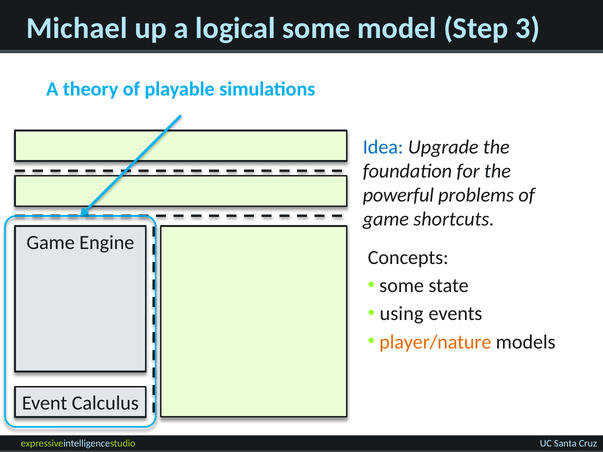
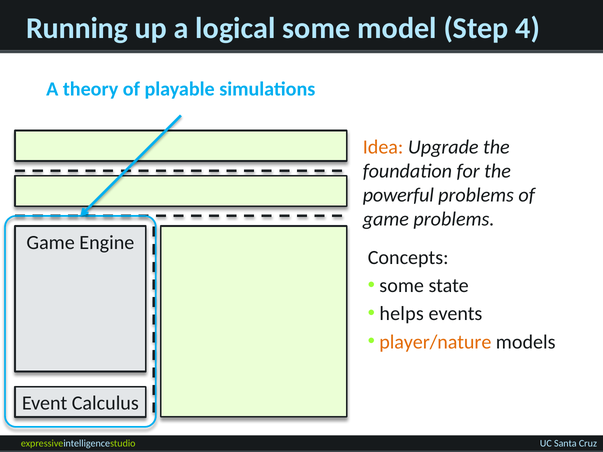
Michael: Michael -> Running
3: 3 -> 4
Idea colour: blue -> orange
game shortcuts: shortcuts -> problems
using: using -> helps
